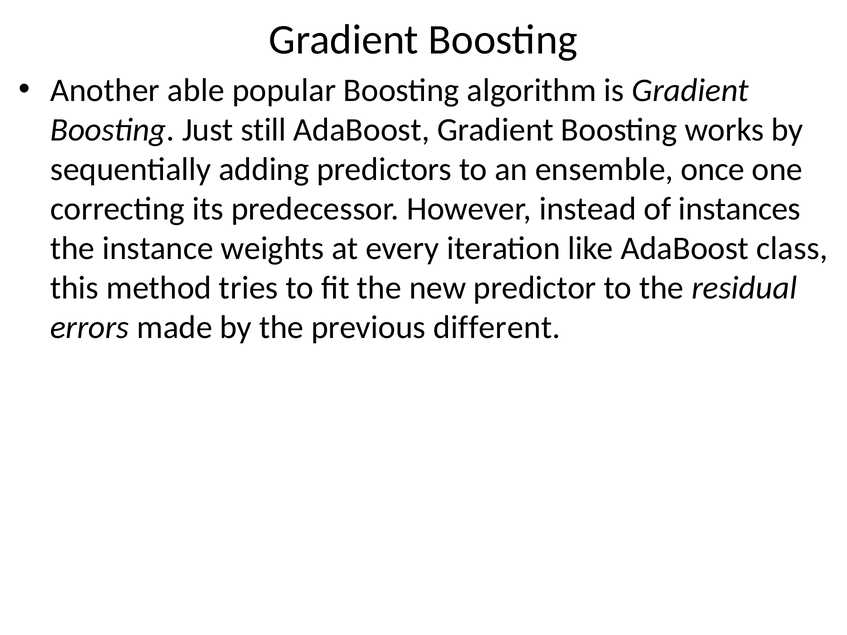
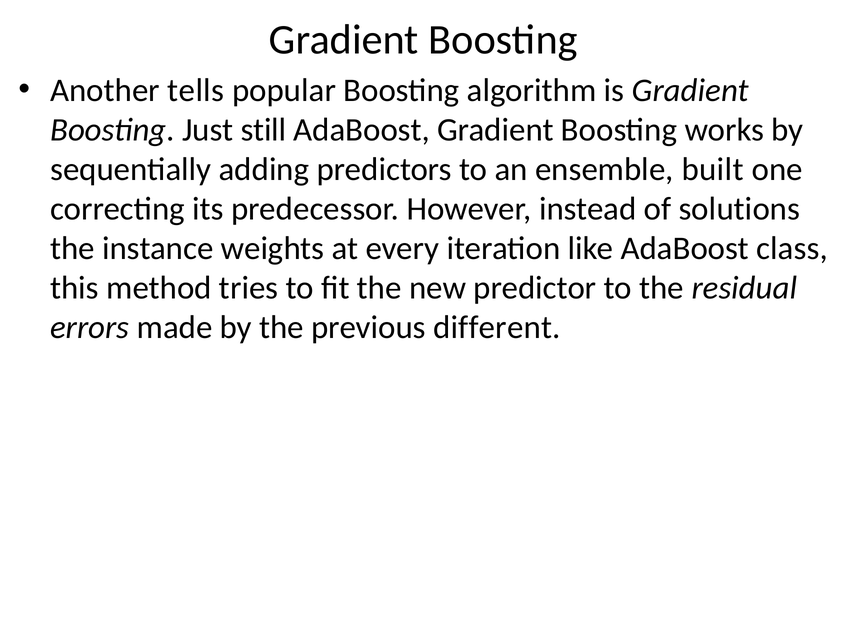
able: able -> tells
once: once -> built
instances: instances -> solutions
